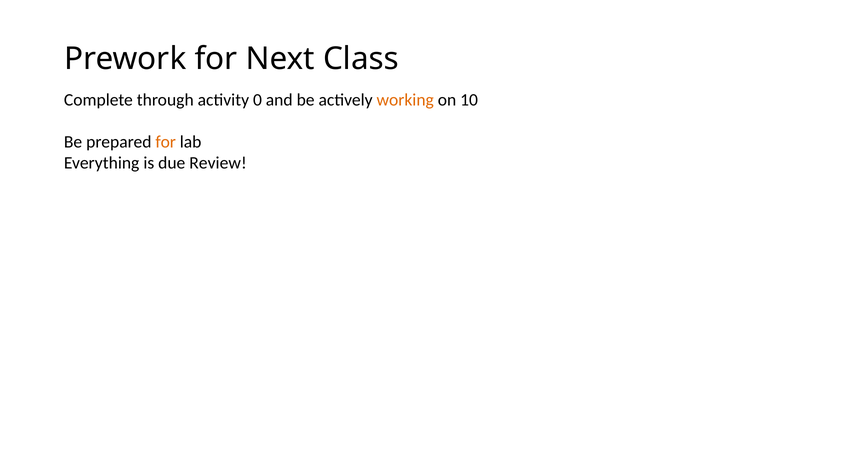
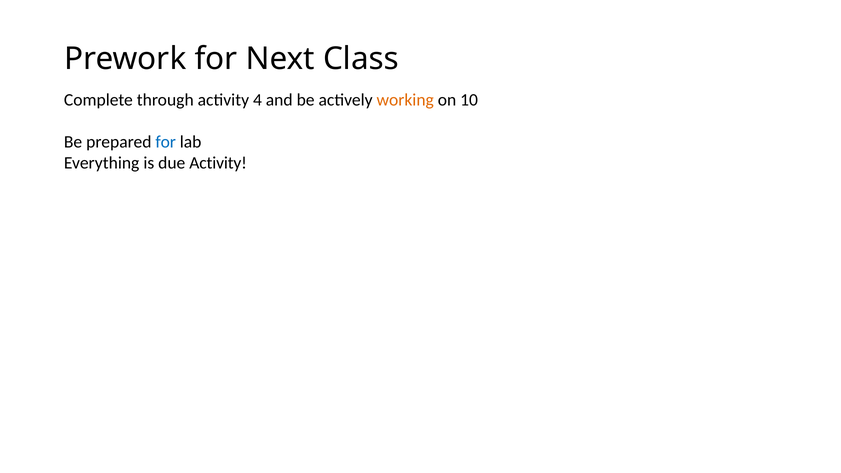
0: 0 -> 4
for at (166, 142) colour: orange -> blue
due Review: Review -> Activity
